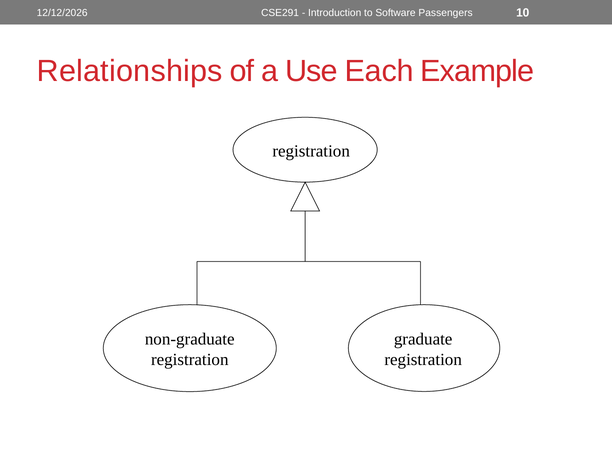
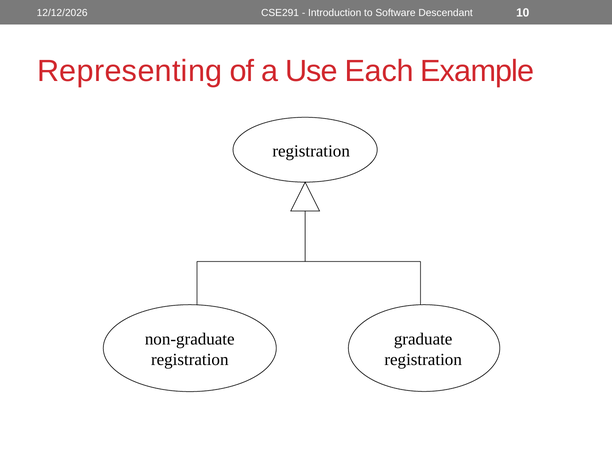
Passengers: Passengers -> Descendant
Relationships: Relationships -> Representing
